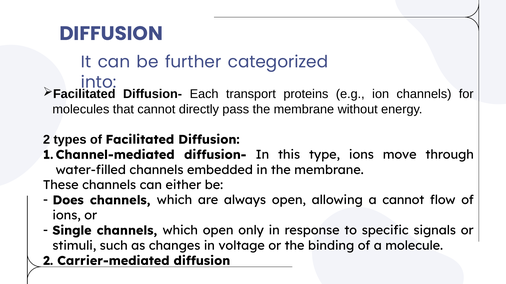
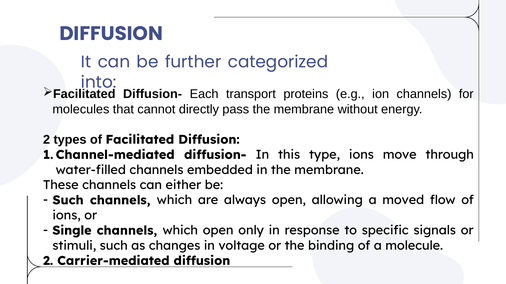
Does at (68, 201): Does -> Such
a cannot: cannot -> moved
